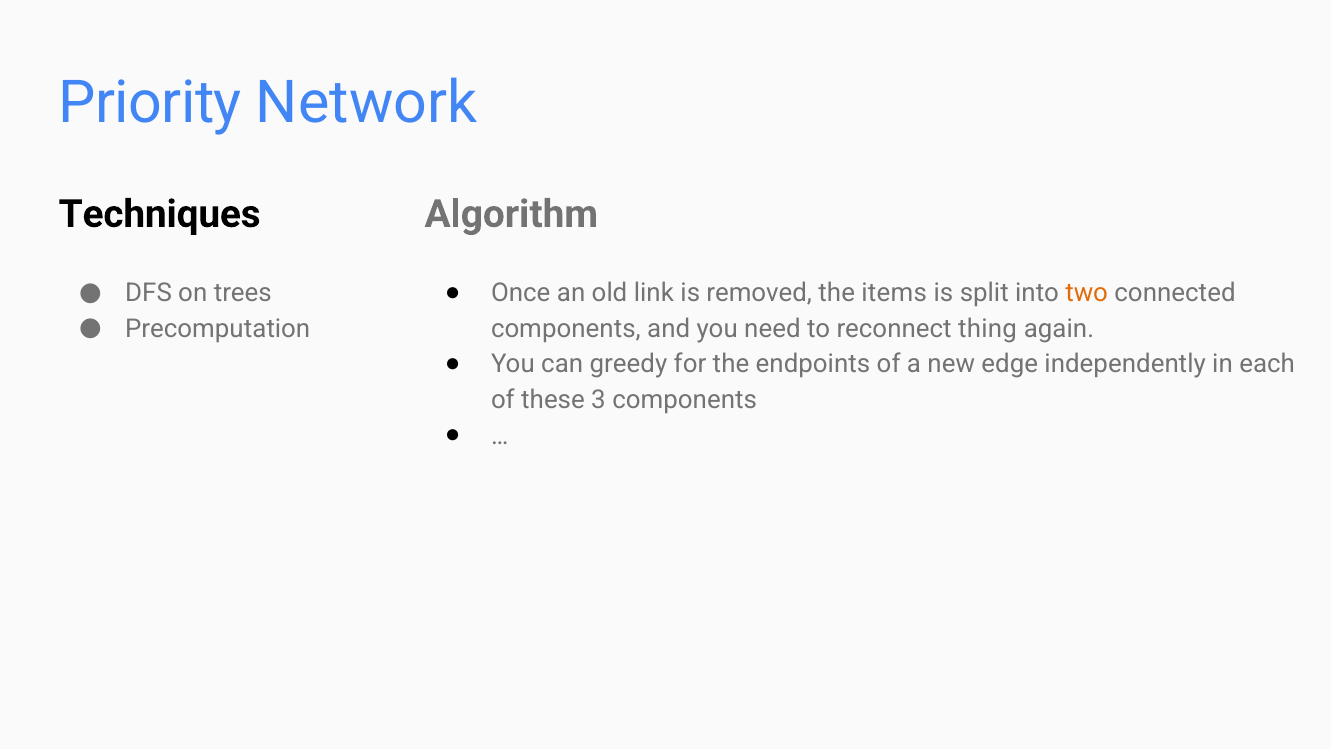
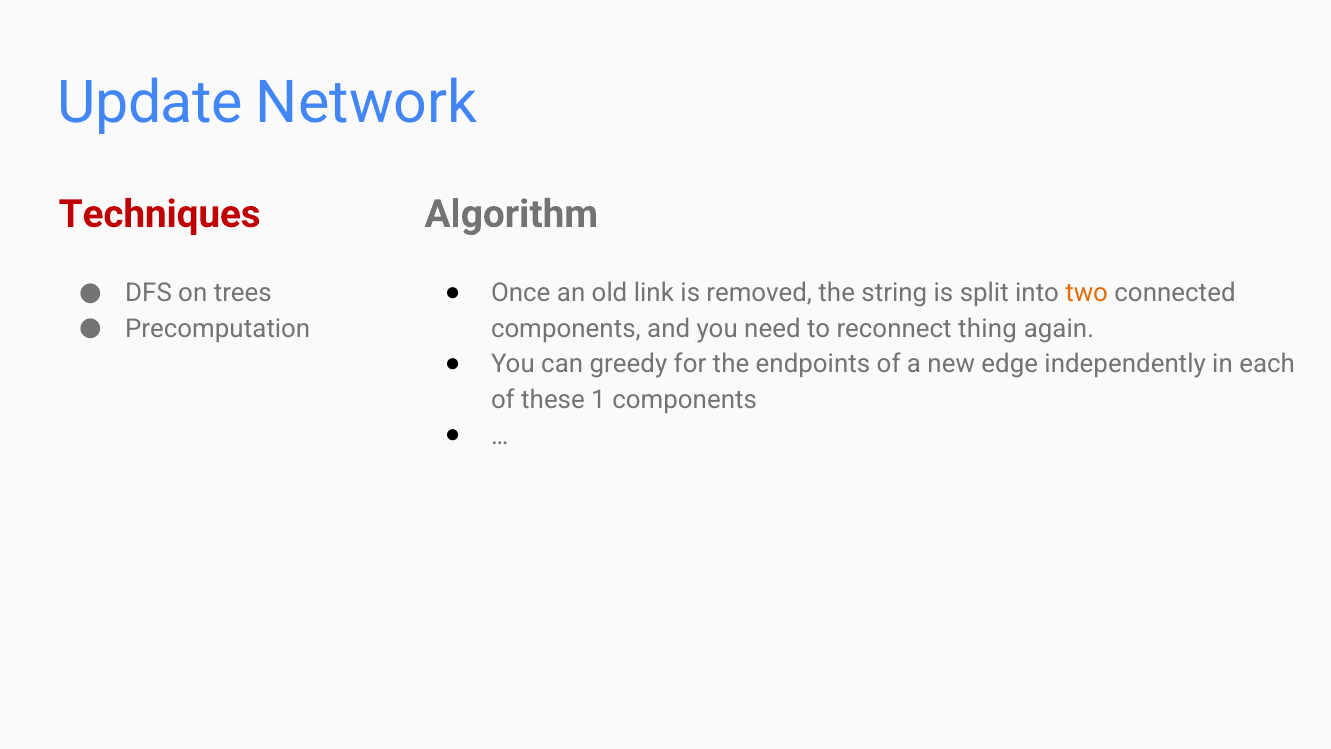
Priority: Priority -> Update
Techniques colour: black -> red
items: items -> string
3: 3 -> 1
